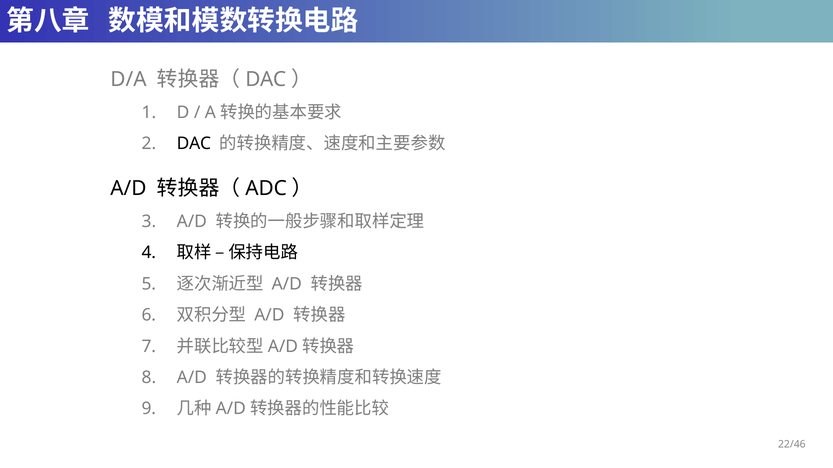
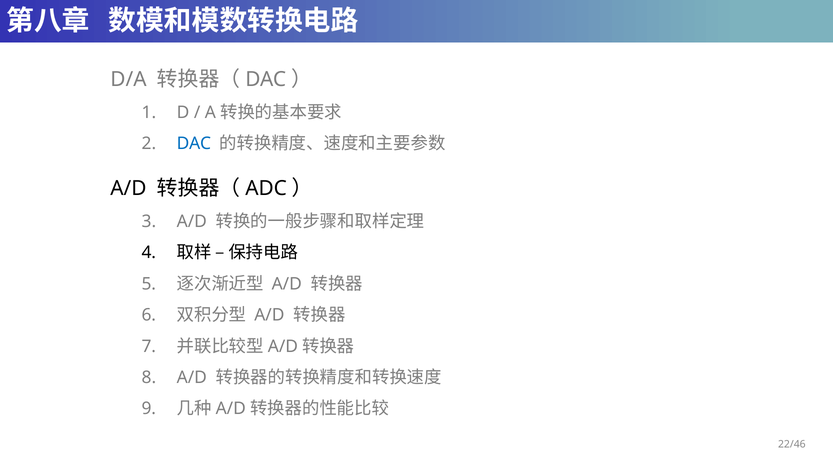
DAC at (194, 144) colour: black -> blue
